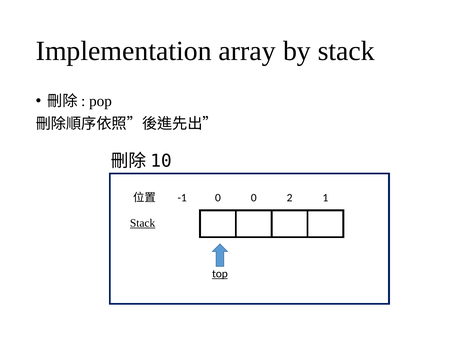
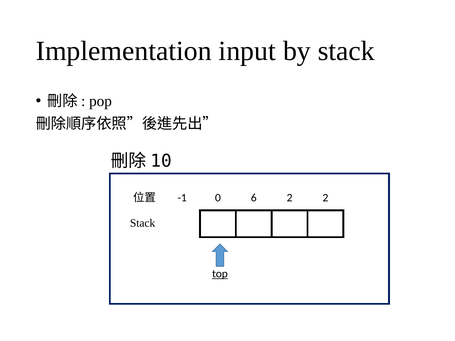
array: array -> input
0 0: 0 -> 6
2 1: 1 -> 2
Stack at (143, 223) underline: present -> none
